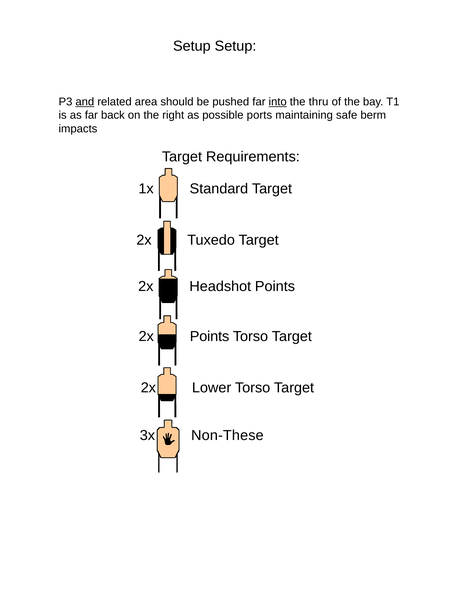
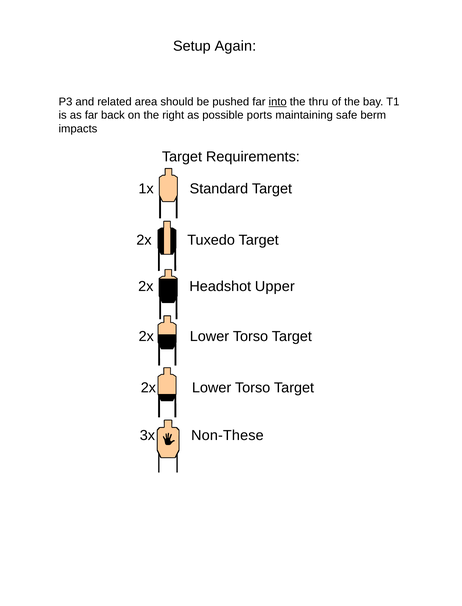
Setup Setup: Setup -> Again
and underline: present -> none
Headshot Points: Points -> Upper
Points at (209, 337): Points -> Lower
